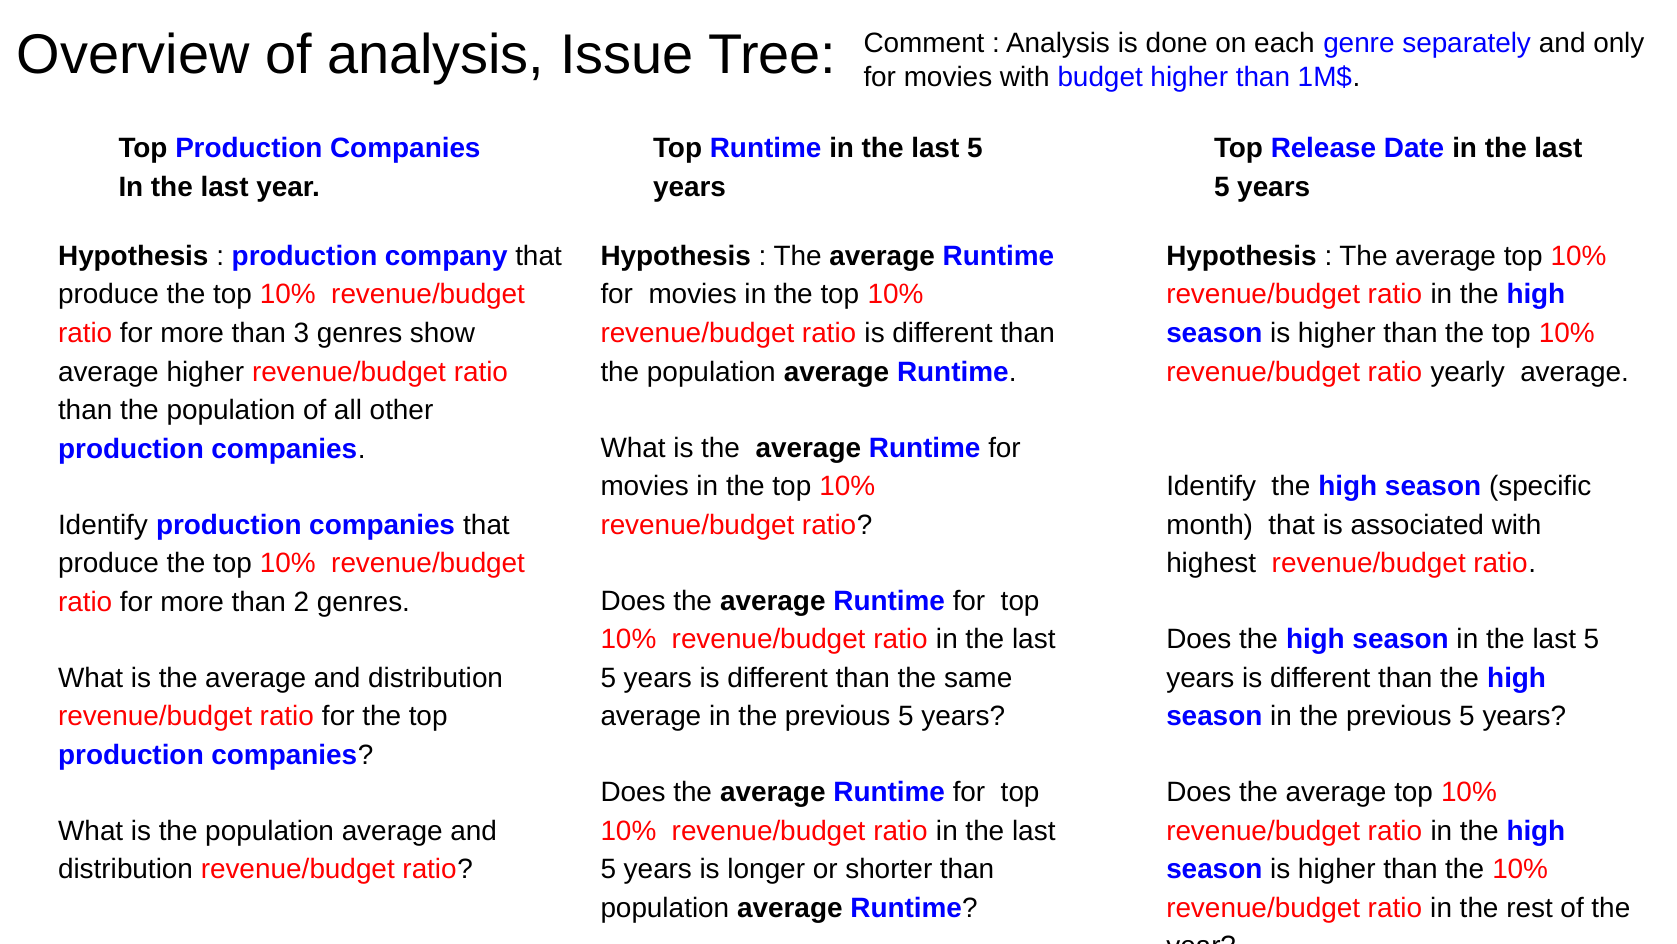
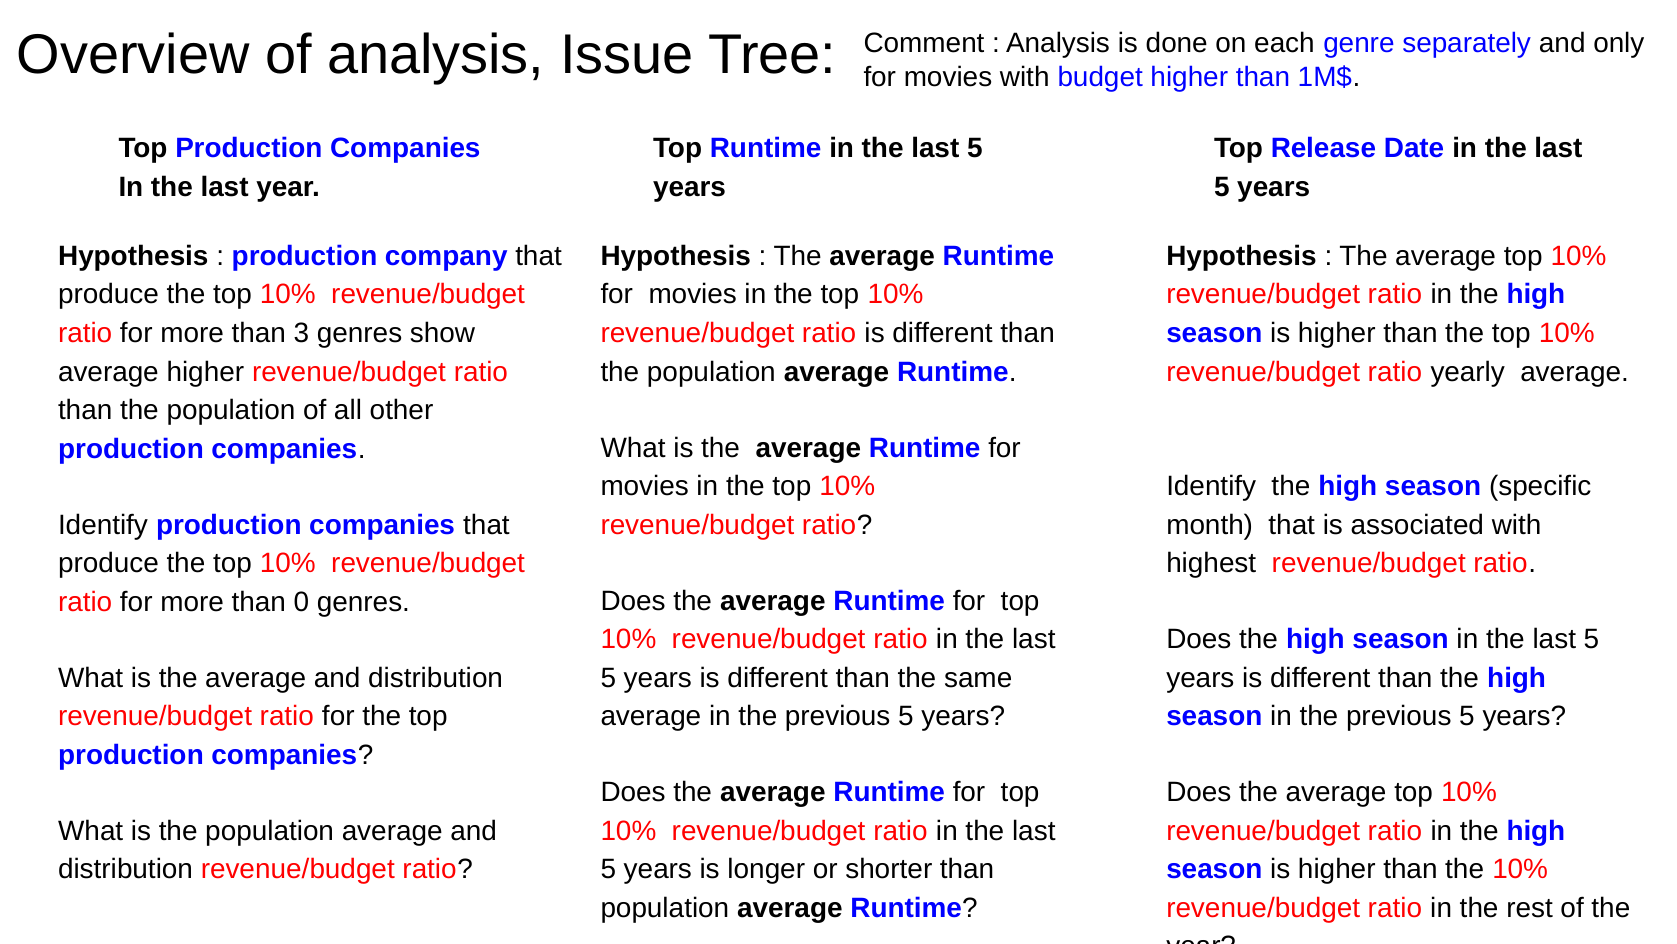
2: 2 -> 0
